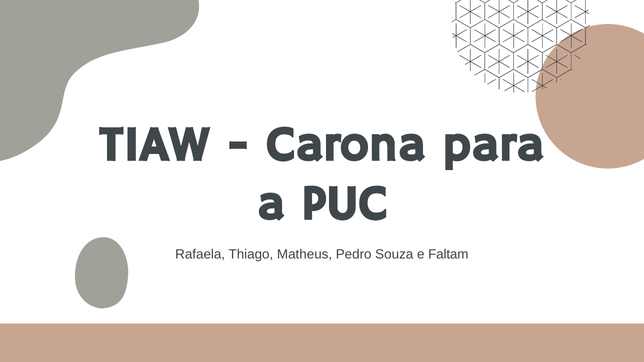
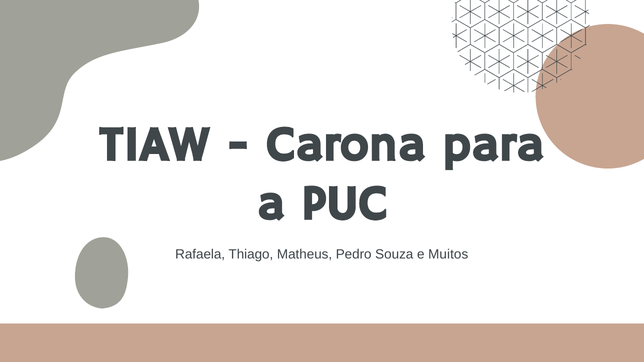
Faltam: Faltam -> Muitos
